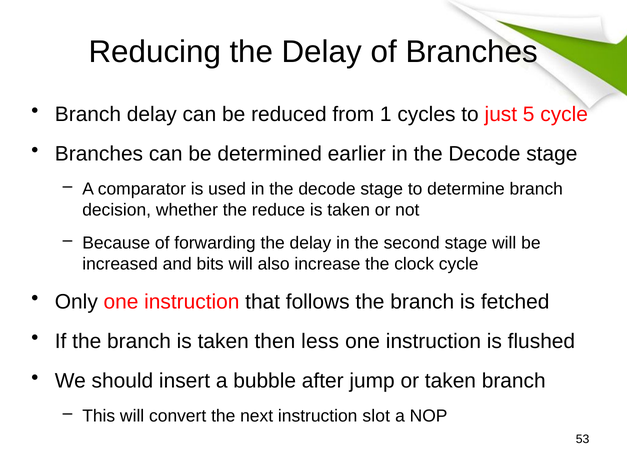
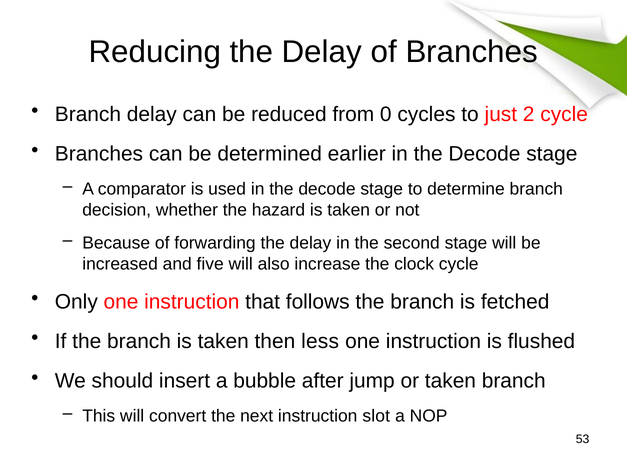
1: 1 -> 0
5: 5 -> 2
reduce: reduce -> hazard
bits: bits -> five
